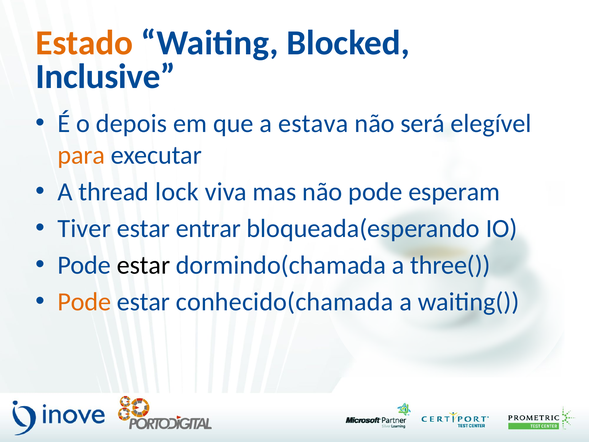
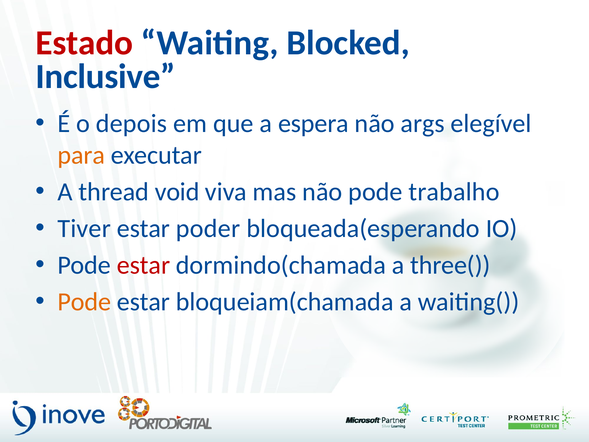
Estado colour: orange -> red
estava: estava -> espera
será: será -> args
lock: lock -> void
esperam: esperam -> trabalho
entrar: entrar -> poder
estar at (143, 265) colour: black -> red
conhecido(chamada: conhecido(chamada -> bloqueiam(chamada
